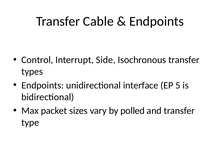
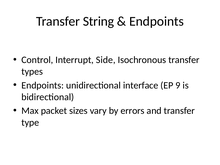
Cable: Cable -> String
5: 5 -> 9
polled: polled -> errors
